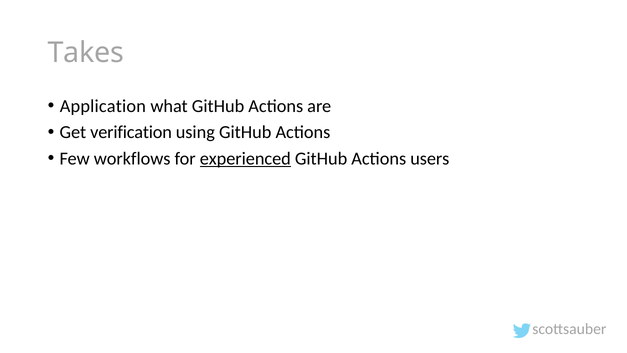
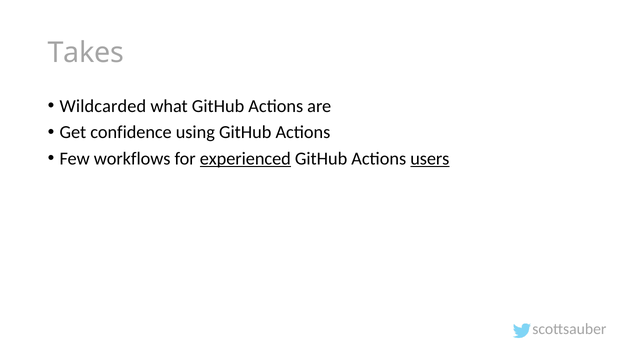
Application: Application -> Wildcarded
verification: verification -> confidence
users underline: none -> present
